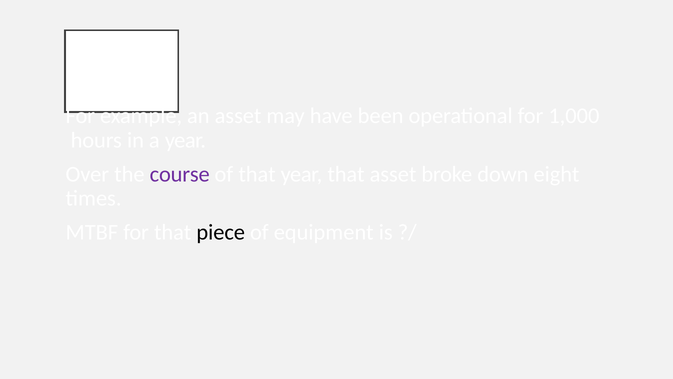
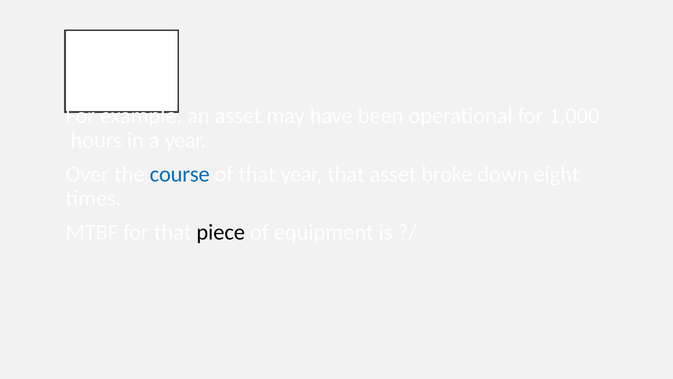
course colour: purple -> blue
